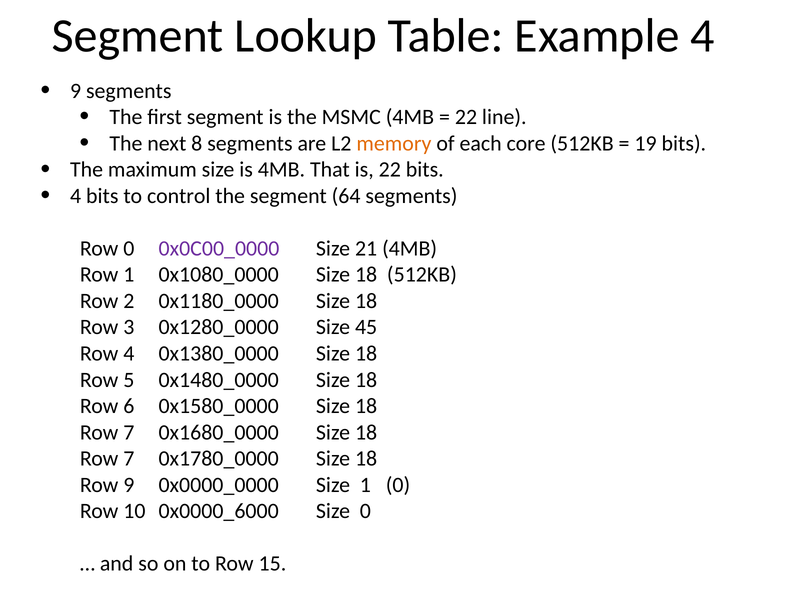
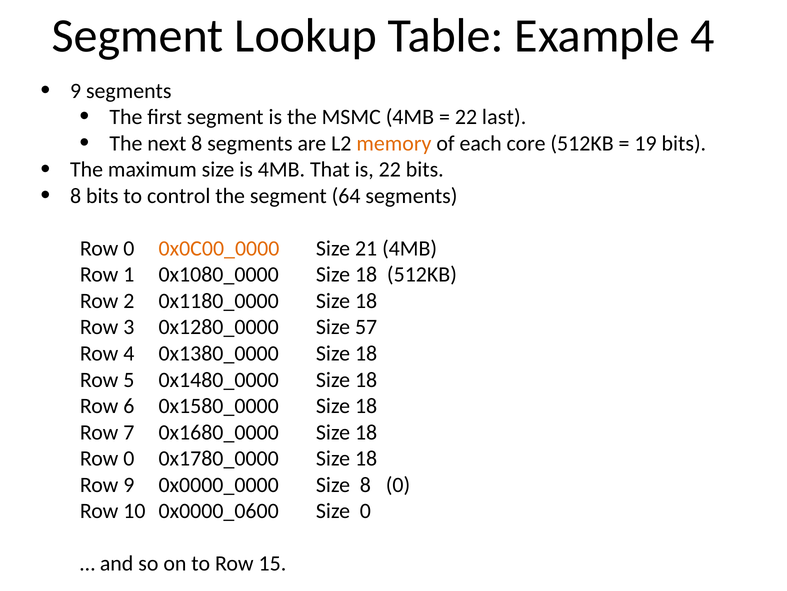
line: line -> last
4 at (76, 196): 4 -> 8
0x0C00_0000 colour: purple -> orange
45: 45 -> 57
7 at (129, 458): 7 -> 0
Size 1: 1 -> 8
0x0000_6000: 0x0000_6000 -> 0x0000_0600
